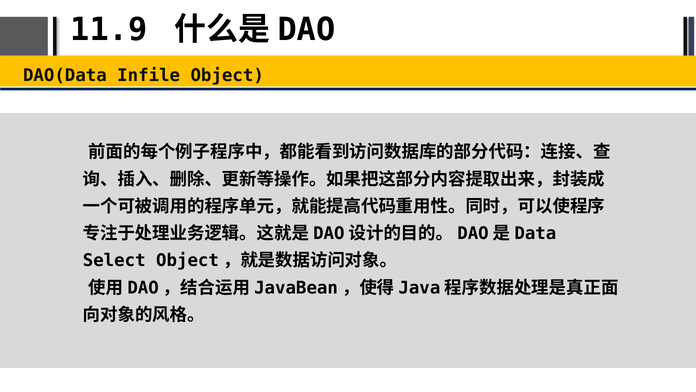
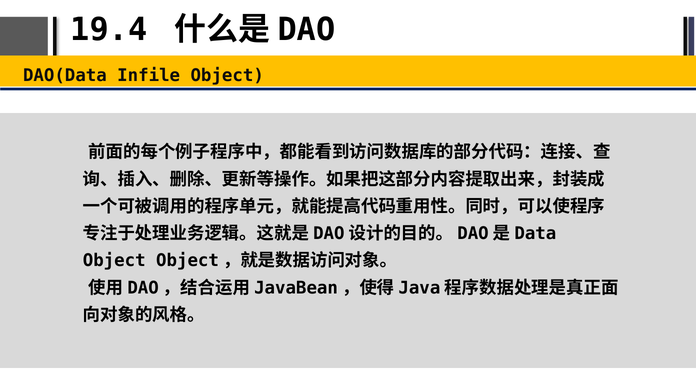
11.9: 11.9 -> 19.4
Select at (114, 260): Select -> Object
